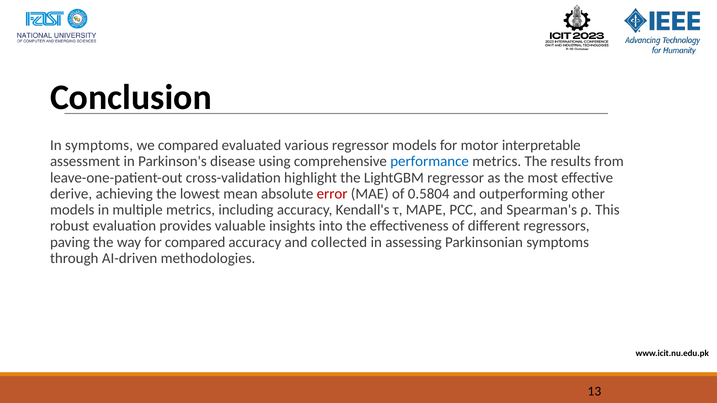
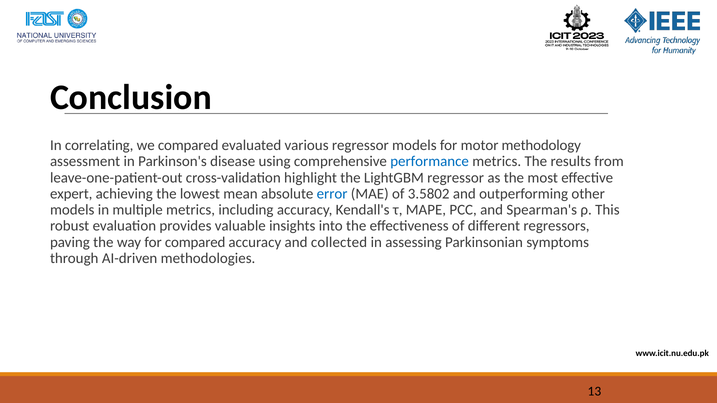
In symptoms: symptoms -> correlating
interpretable: interpretable -> methodology
derive: derive -> expert
error colour: red -> blue
0.5804: 0.5804 -> 3.5802
